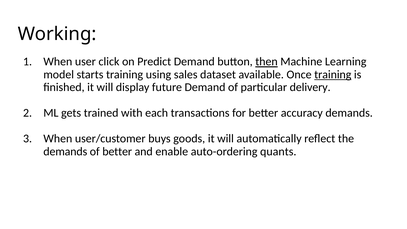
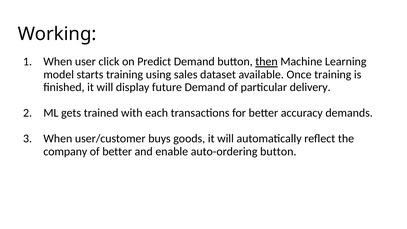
training at (333, 75) underline: present -> none
demands at (65, 151): demands -> company
auto-ordering quants: quants -> button
